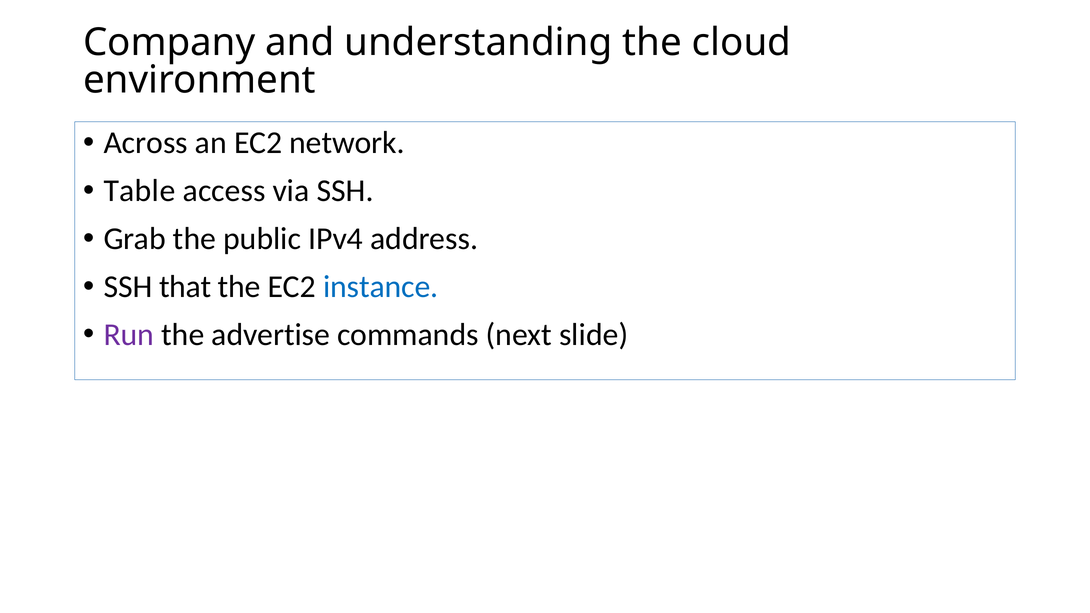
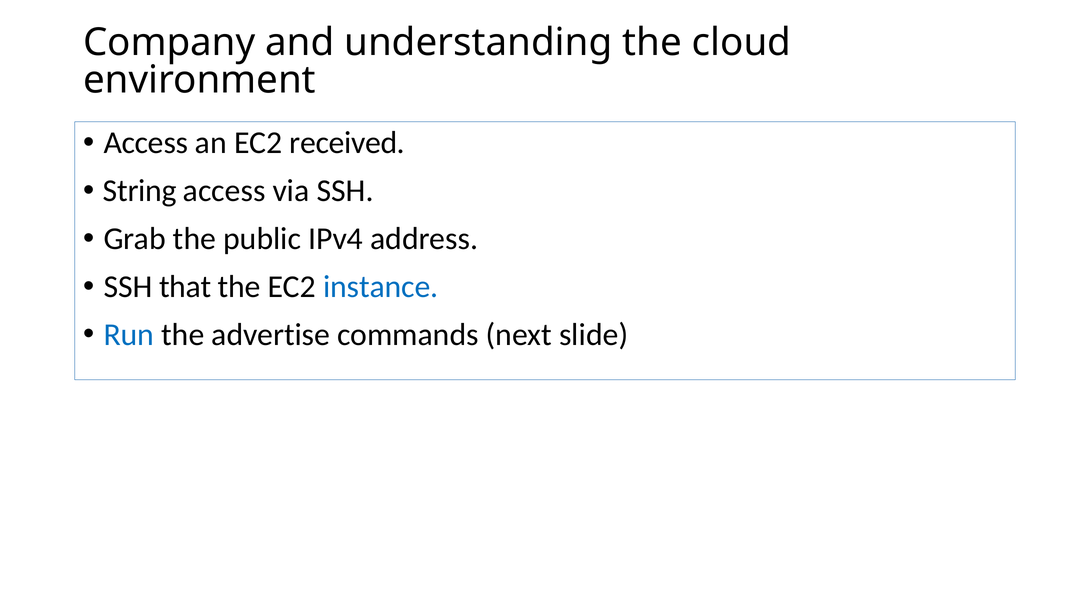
Across at (146, 143): Across -> Access
network: network -> received
Table: Table -> String
Run colour: purple -> blue
